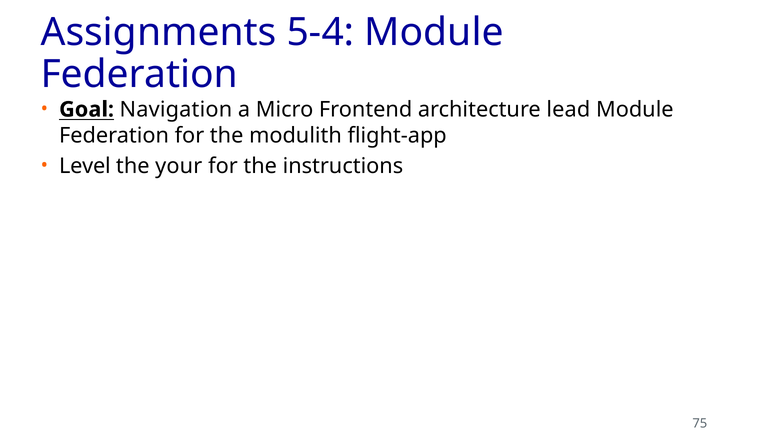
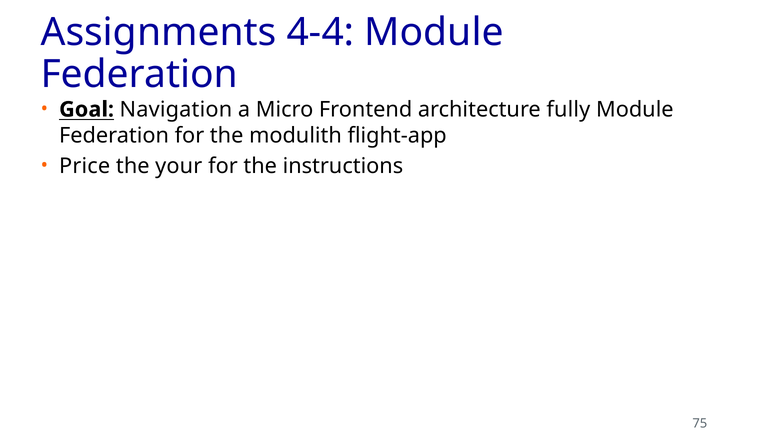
5-4: 5-4 -> 4-4
lead: lead -> fully
Level: Level -> Price
